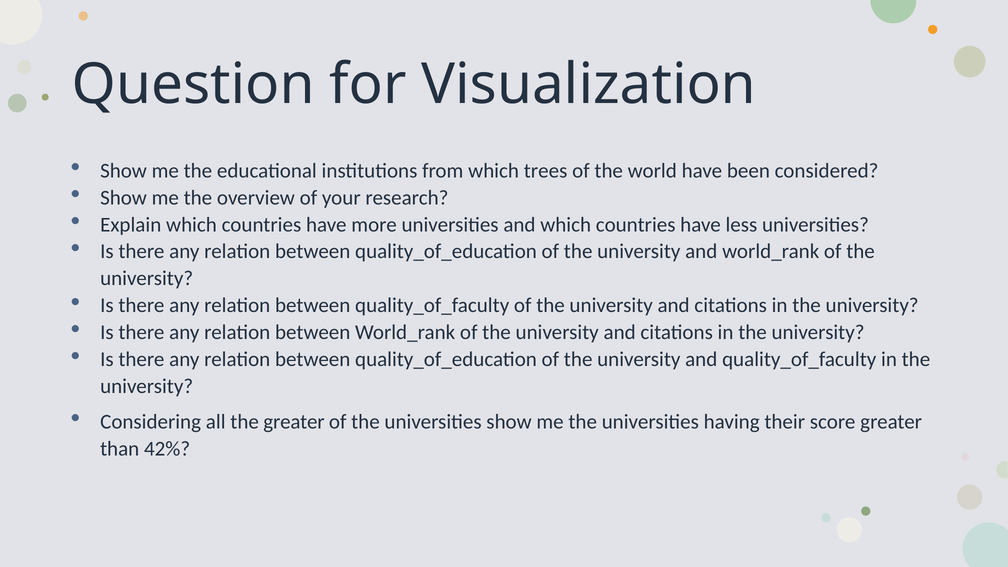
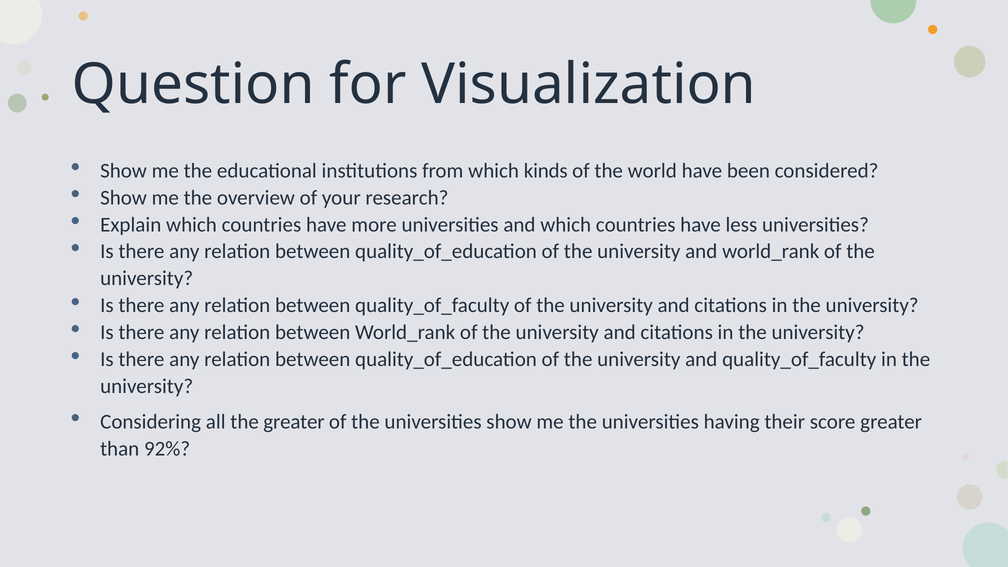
trees: trees -> kinds
42%: 42% -> 92%
